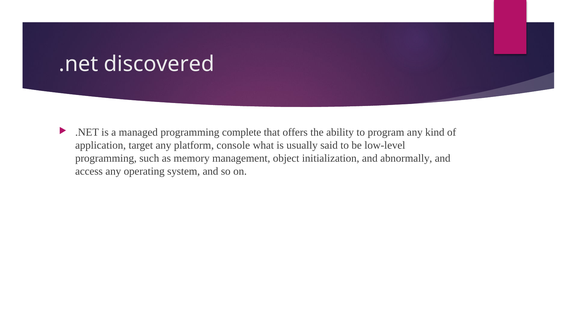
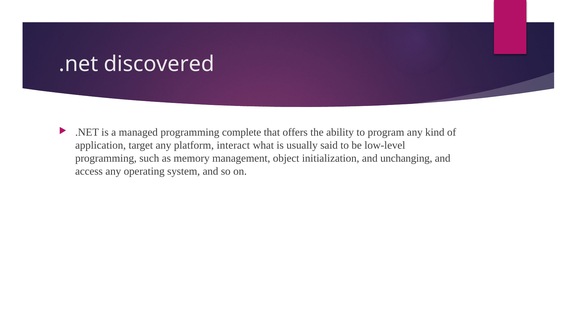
console: console -> interact
abnormally: abnormally -> unchanging
